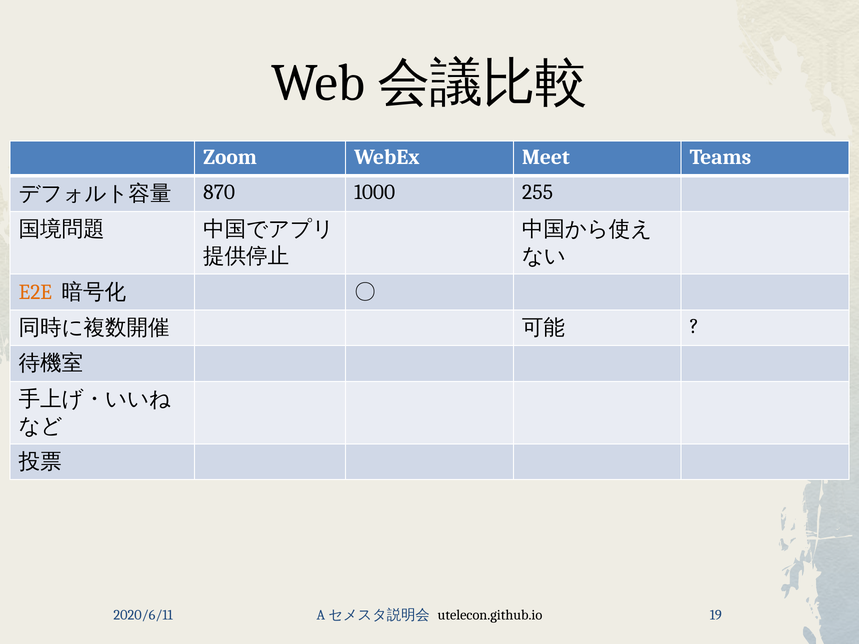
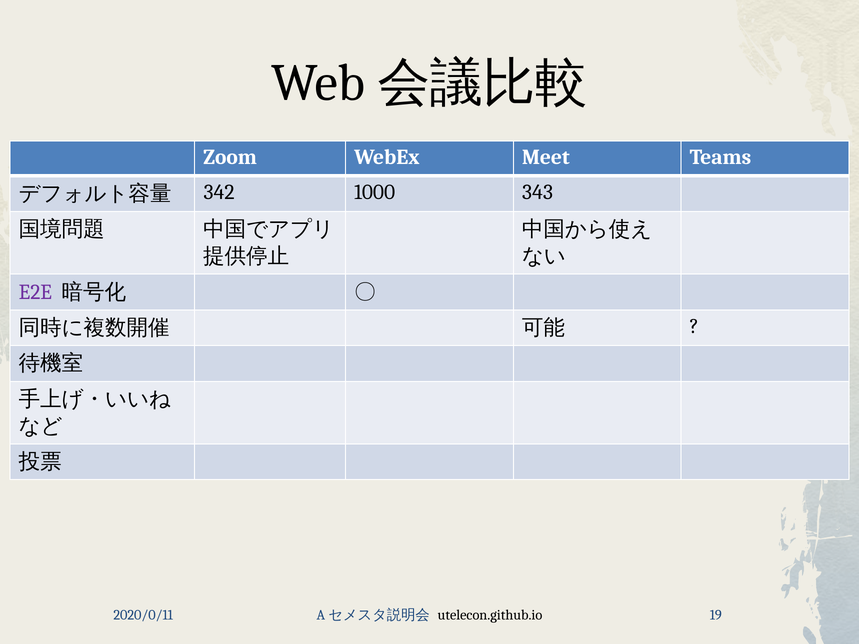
870: 870 -> 342
255: 255 -> 343
E2E colour: orange -> purple
2020/6/11: 2020/6/11 -> 2020/0/11
